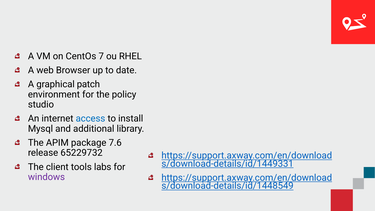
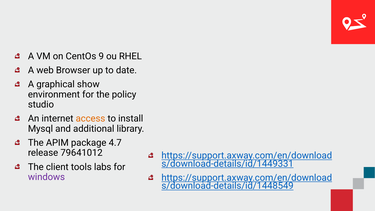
7: 7 -> 9
patch: patch -> show
access colour: blue -> orange
7.6: 7.6 -> 4.7
65229732: 65229732 -> 79641012
